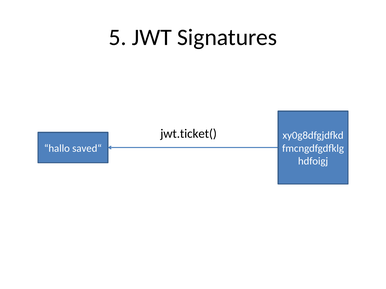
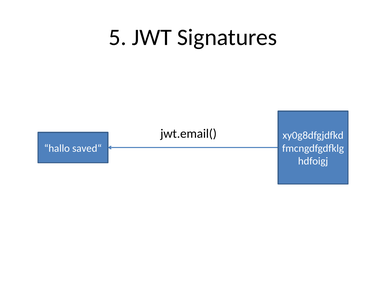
jwt.ticket(: jwt.ticket( -> jwt.email(
